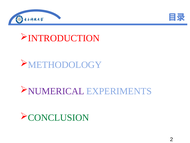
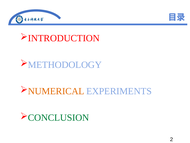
NUMERICAL colour: purple -> orange
